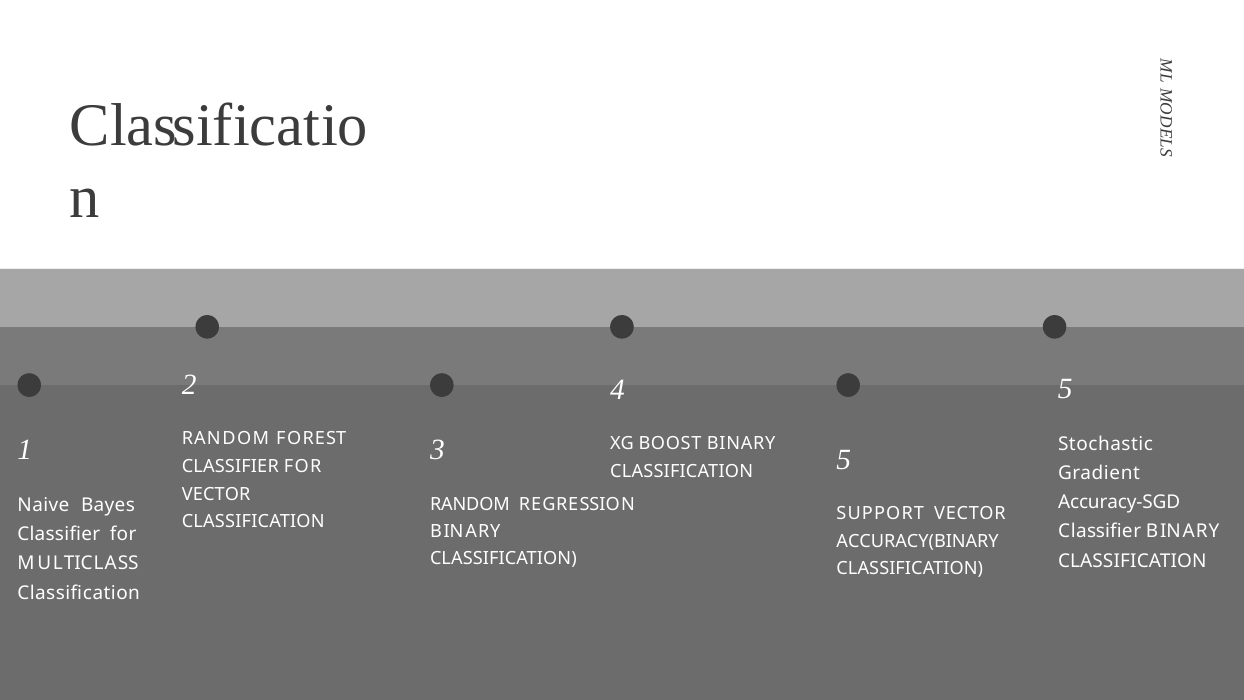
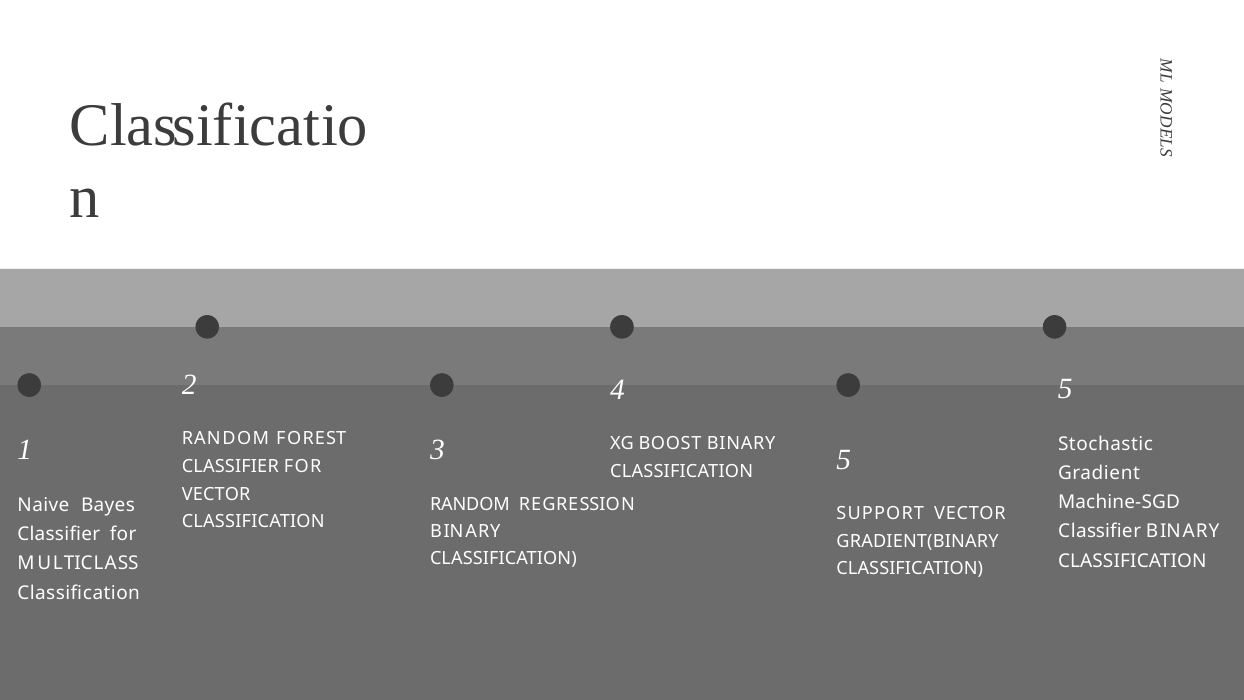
Accuracy-SGD: Accuracy-SGD -> Machine-SGD
ACCURACY(BINARY: ACCURACY(BINARY -> GRADIENT(BINARY
